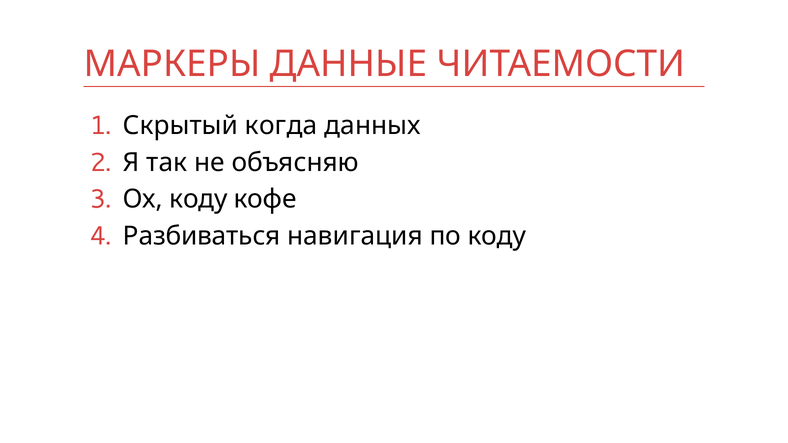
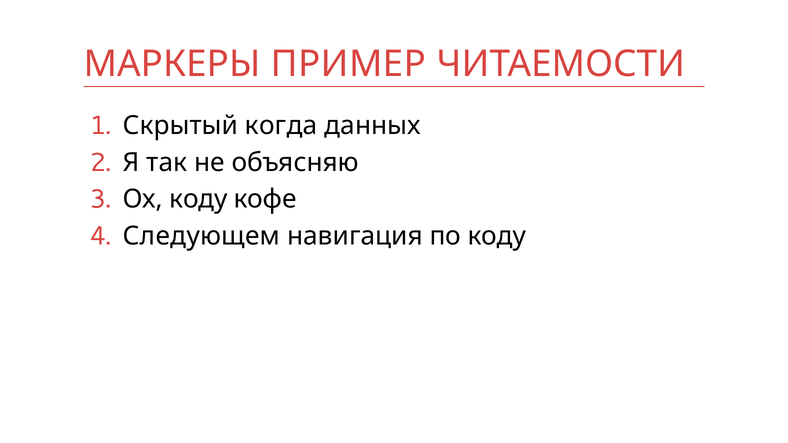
ДАННЫЕ: ДАННЫЕ -> ПРИМЕР
Разбиваться: Разбиваться -> Следующем
